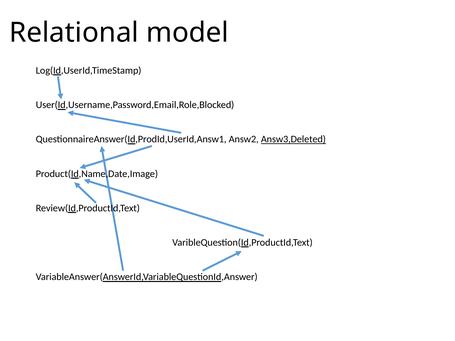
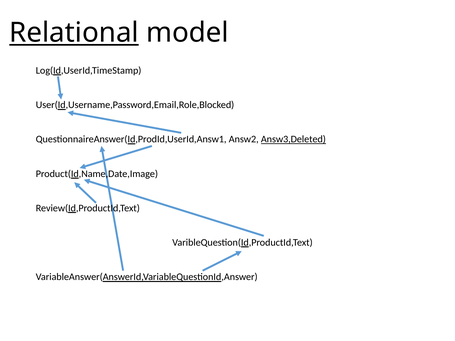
Relational underline: none -> present
